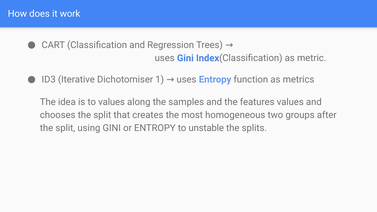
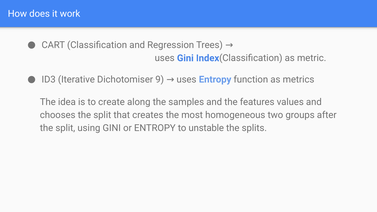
1: 1 -> 9
to values: values -> create
